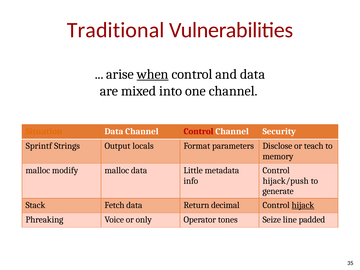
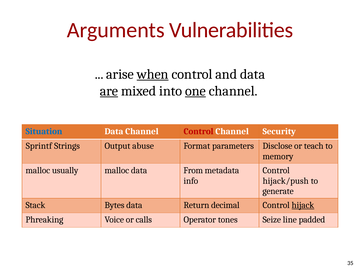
Traditional: Traditional -> Arguments
are underline: none -> present
one underline: none -> present
Situation colour: orange -> blue
locals: locals -> abuse
modify: modify -> usually
Little: Little -> From
Fetch: Fetch -> Bytes
only: only -> calls
